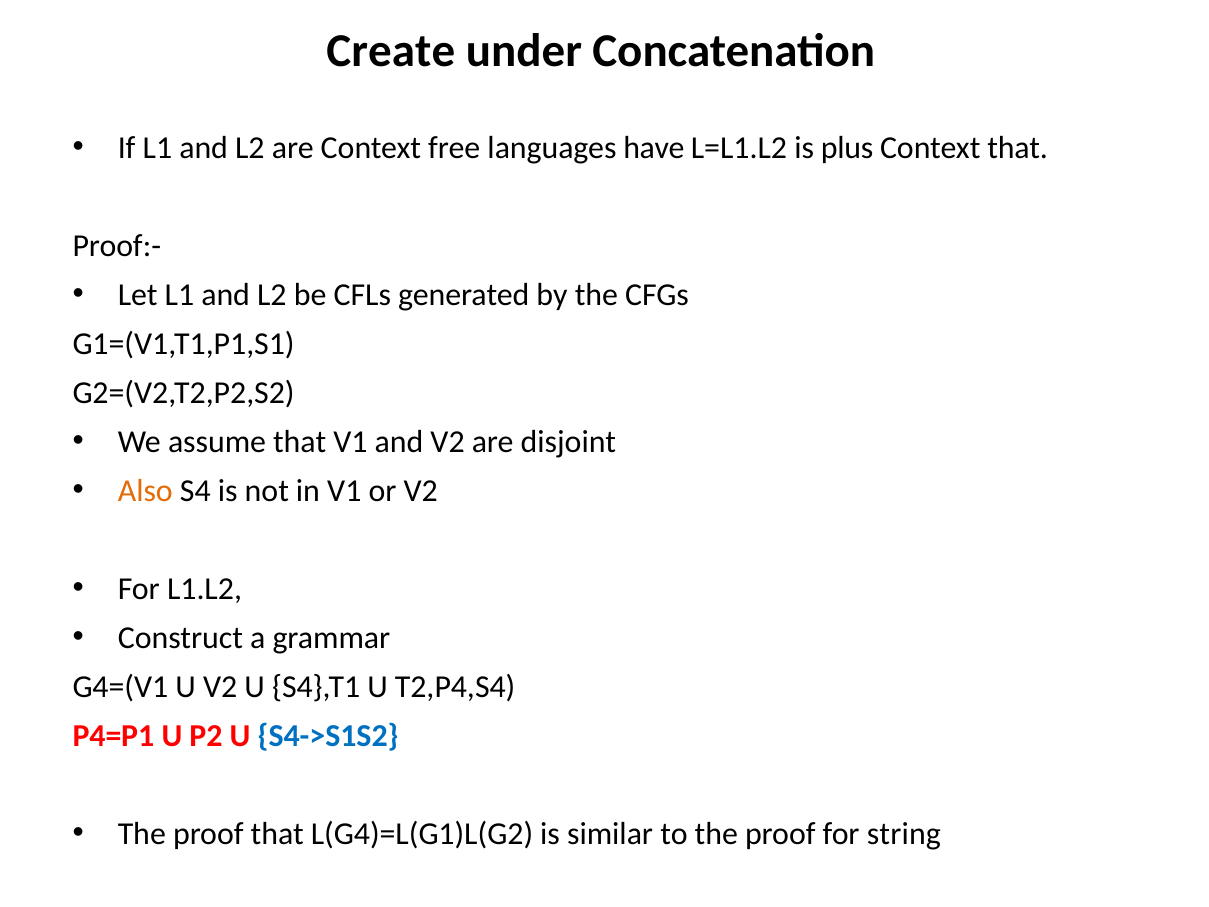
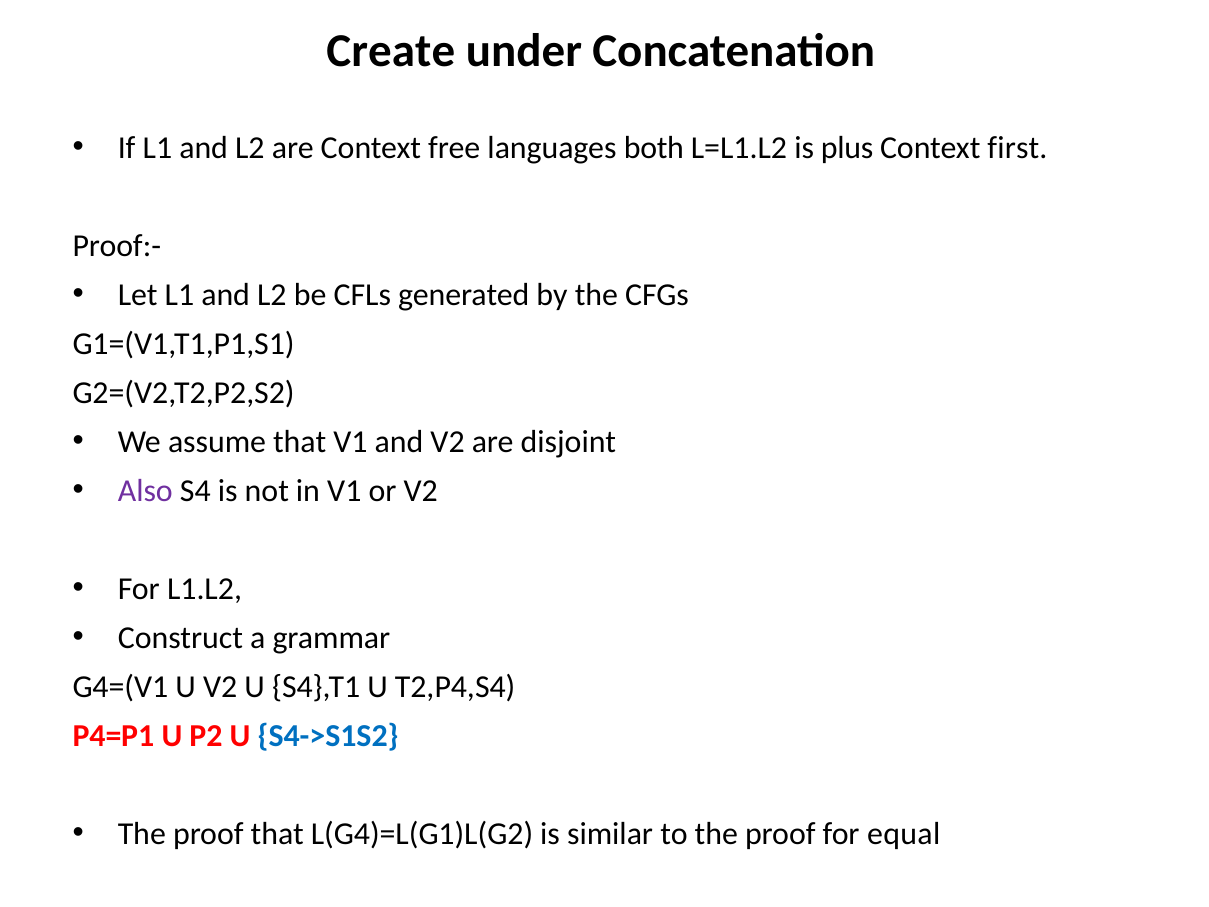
have: have -> both
Context that: that -> first
Also colour: orange -> purple
string: string -> equal
